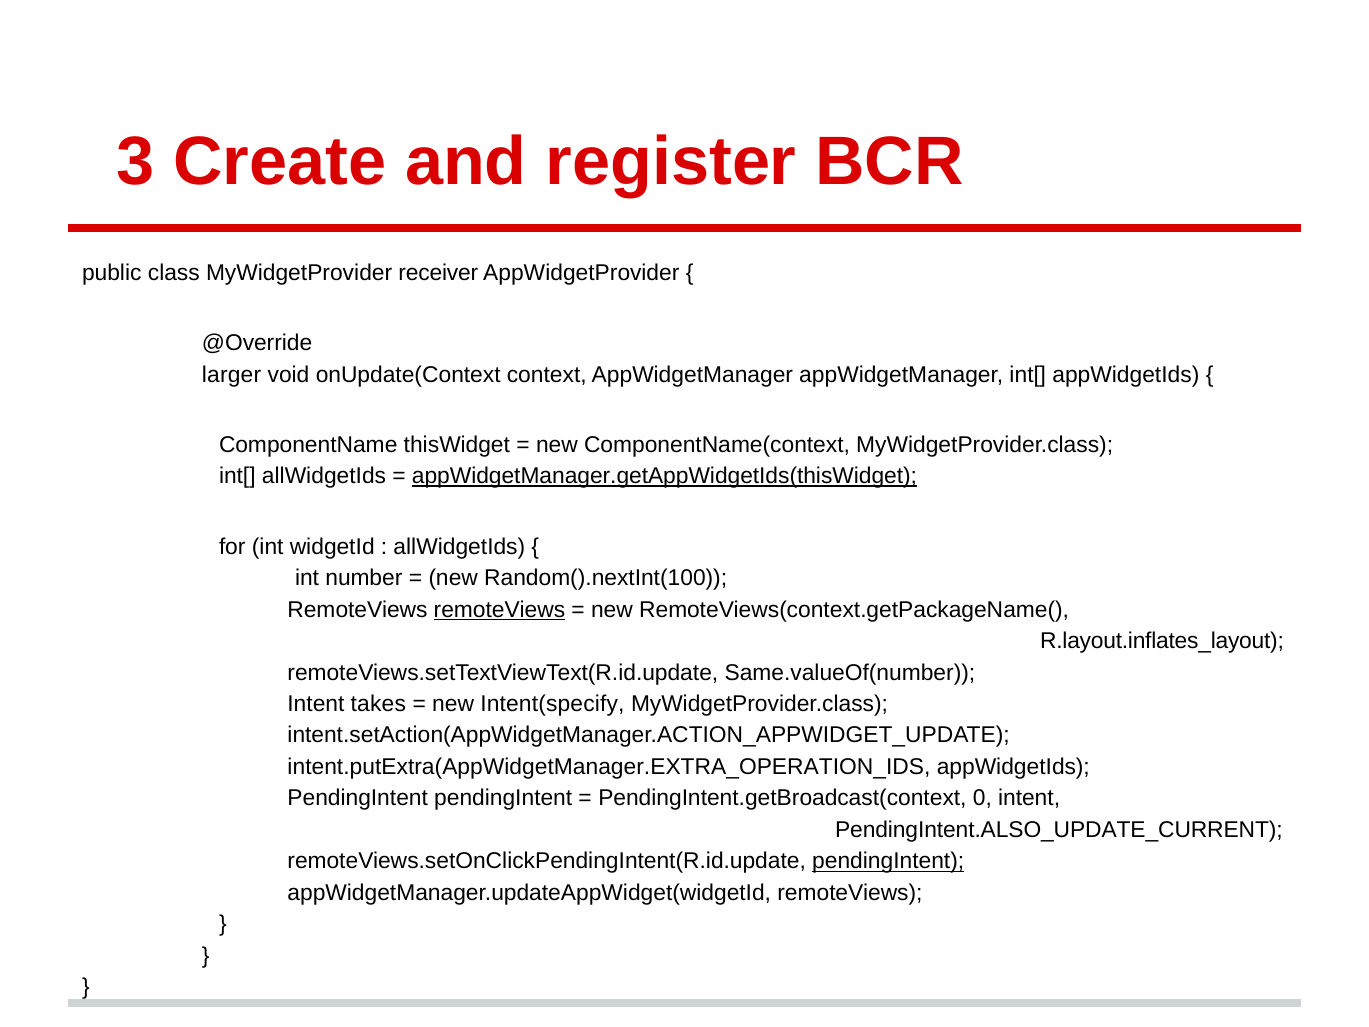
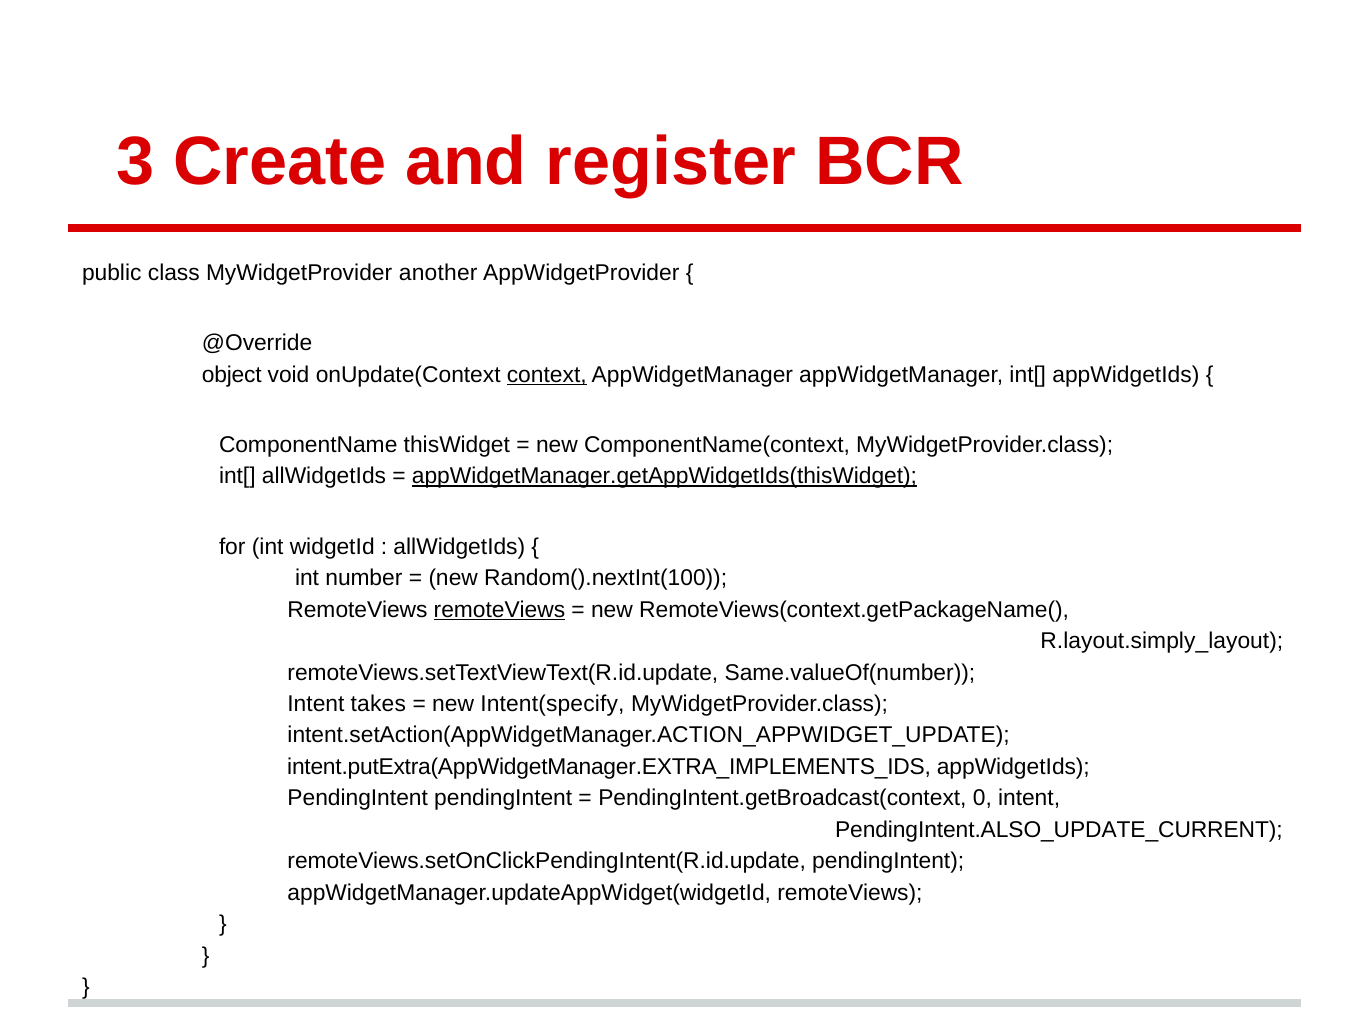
receiver: receiver -> another
larger: larger -> object
context underline: none -> present
R.layout.inflates_layout: R.layout.inflates_layout -> R.layout.simply_layout
intent.putExtra(AppWidgetManager.EXTRA_OPERATION_IDS: intent.putExtra(AppWidgetManager.EXTRA_OPERATION_IDS -> intent.putExtra(AppWidgetManager.EXTRA_IMPLEMENTS_IDS
pendingIntent at (888, 861) underline: present -> none
